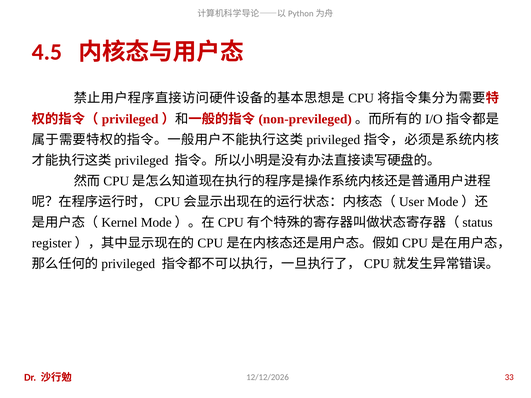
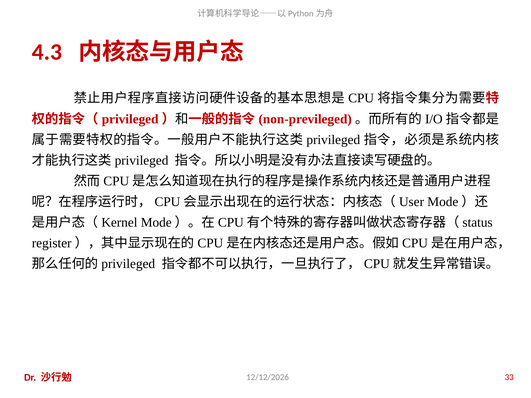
4.5: 4.5 -> 4.3
